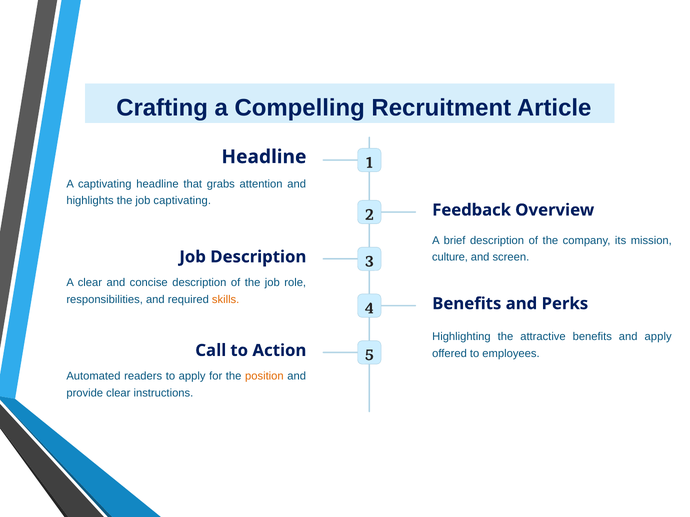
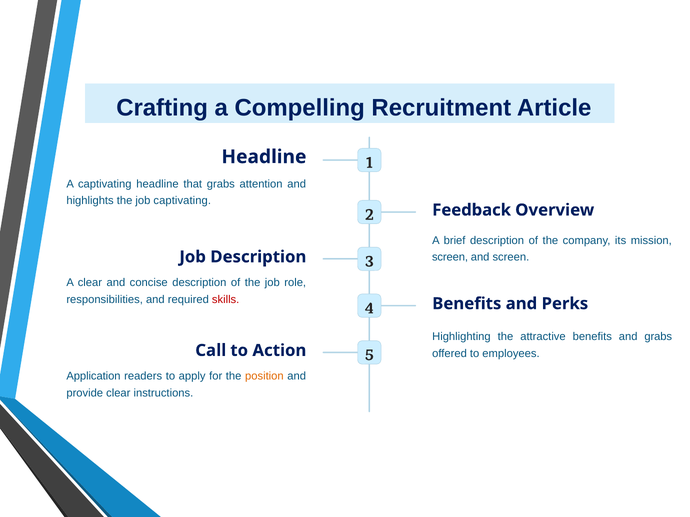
culture at (450, 257): culture -> screen
skills colour: orange -> red
and apply: apply -> grabs
Automated: Automated -> Application
